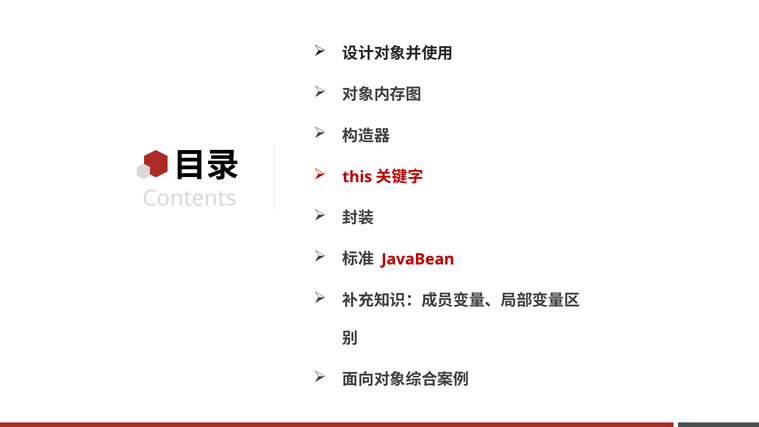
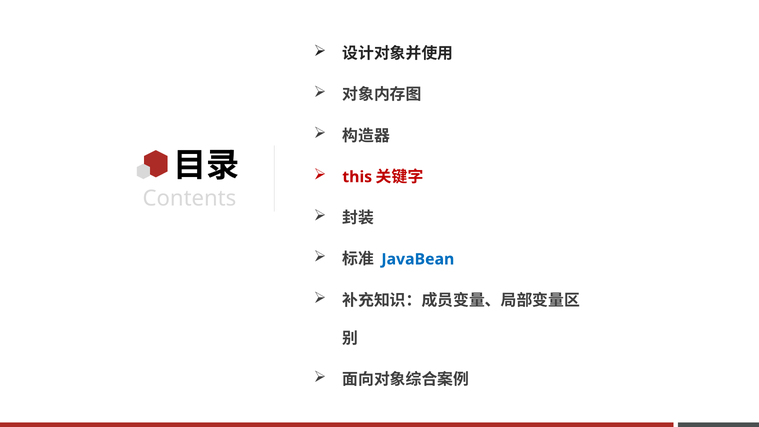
JavaBean colour: red -> blue
